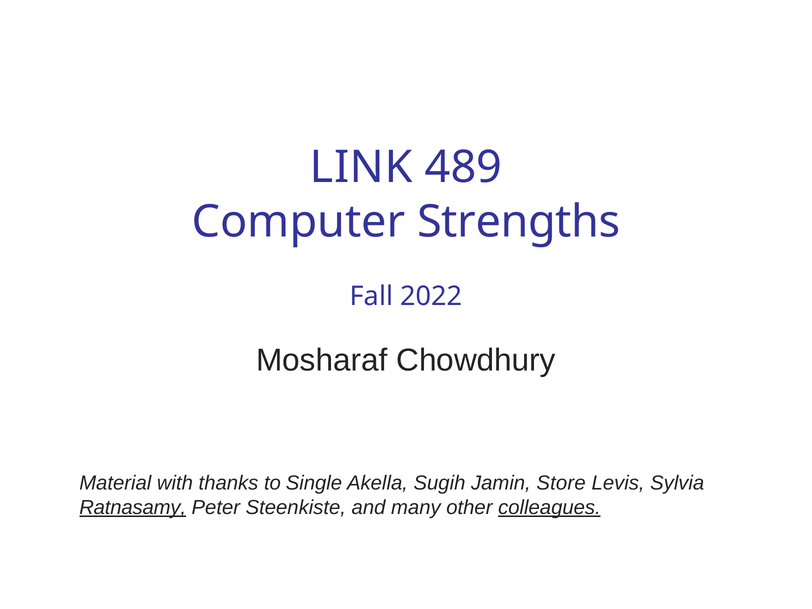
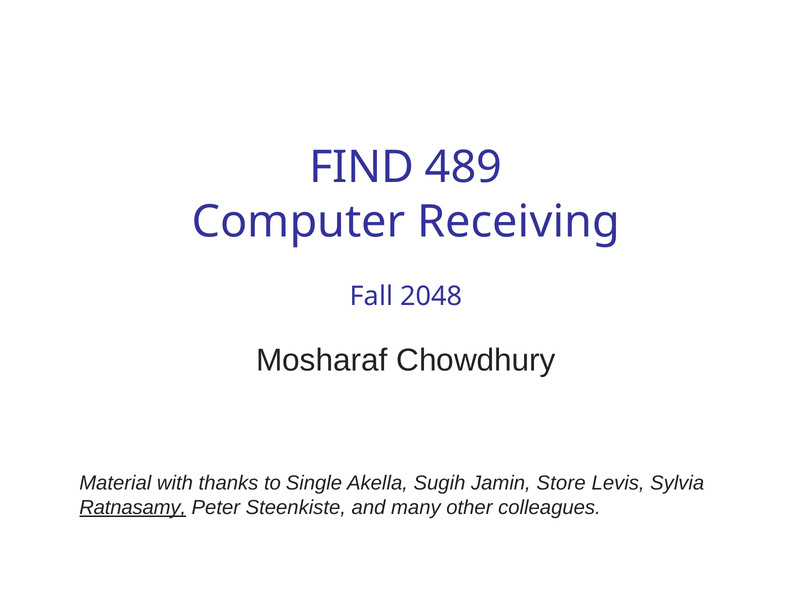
LINK: LINK -> FIND
Strengths: Strengths -> Receiving
2022: 2022 -> 2048
colleagues underline: present -> none
